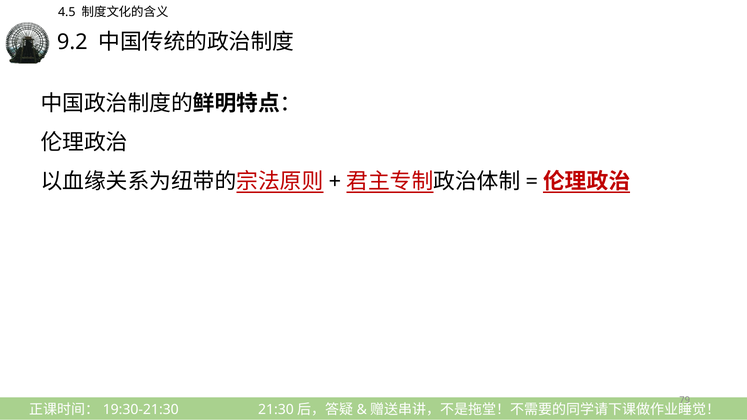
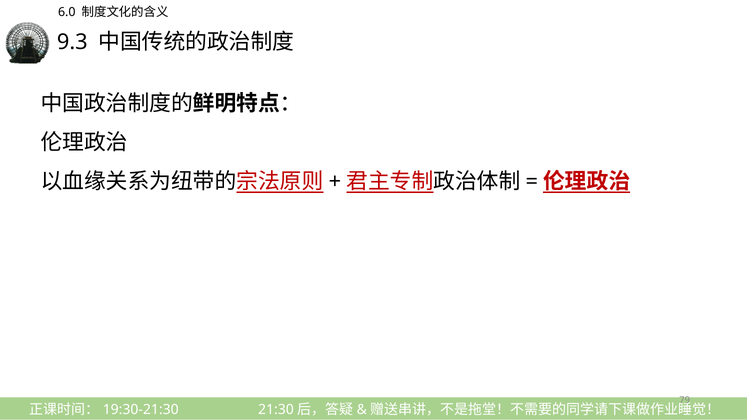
4.5: 4.5 -> 6.0
9.2: 9.2 -> 9.3
